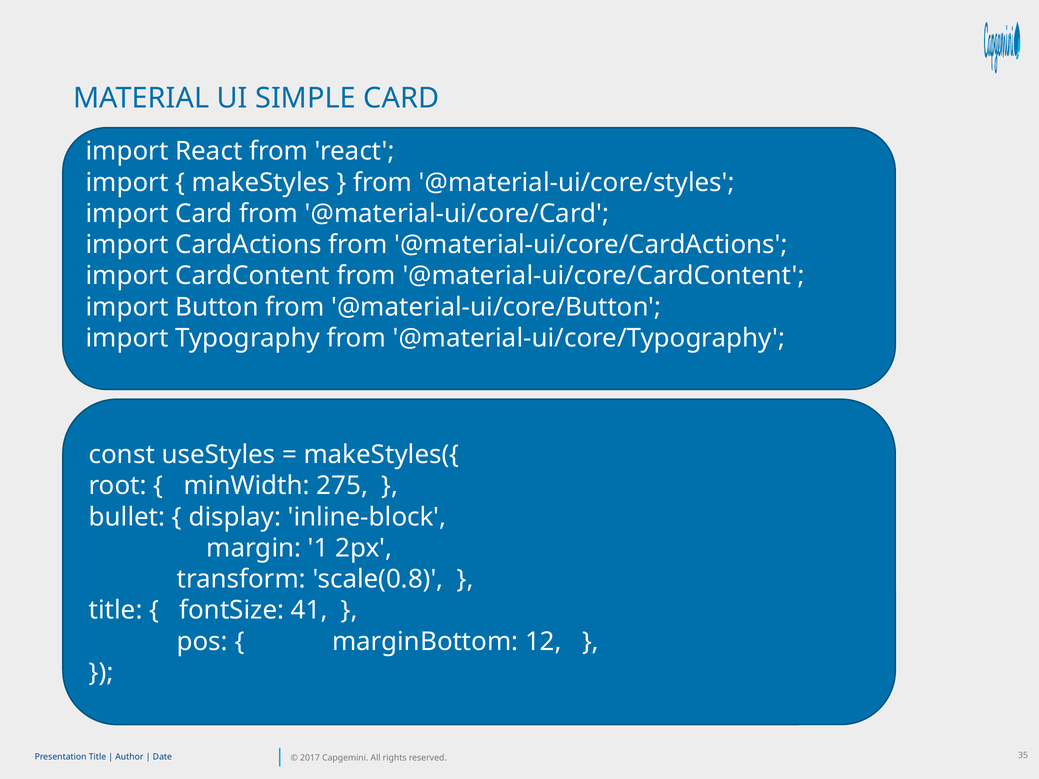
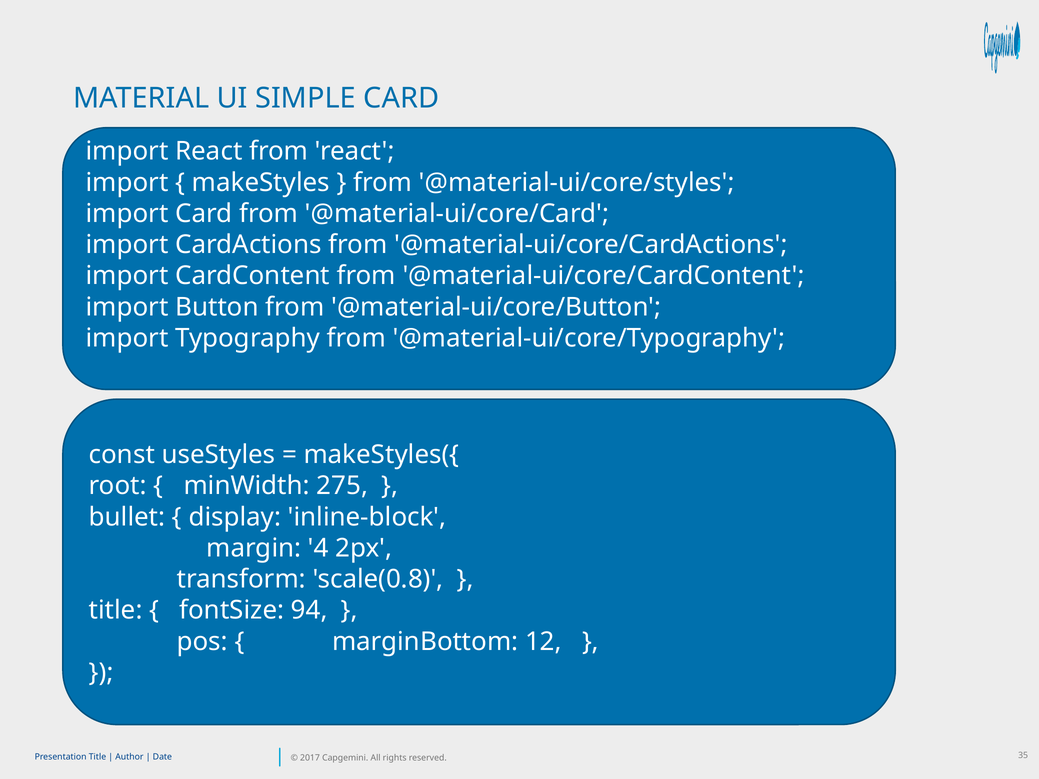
1: 1 -> 4
41: 41 -> 94
